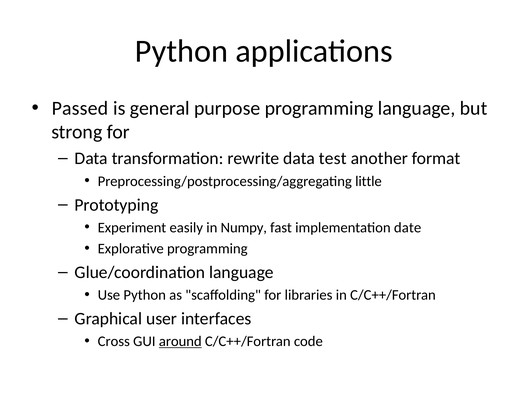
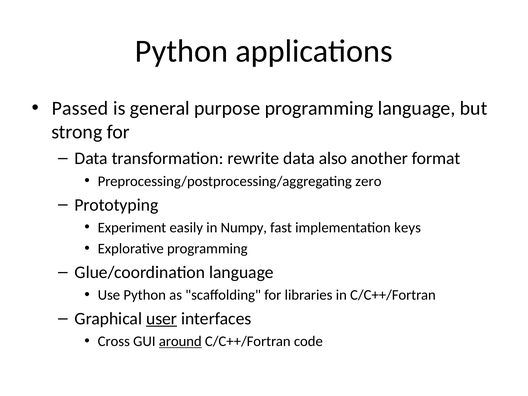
test: test -> also
little: little -> zero
date: date -> keys
user underline: none -> present
